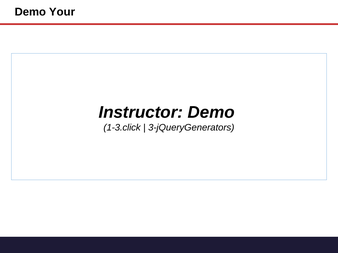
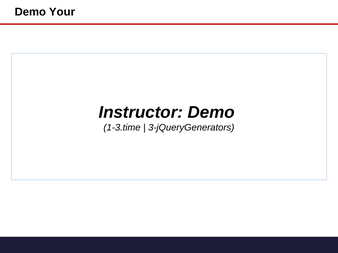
1-3.click: 1-3.click -> 1-3.time
